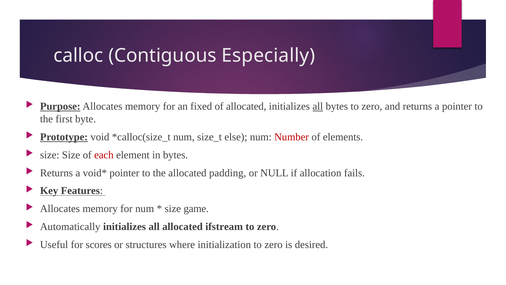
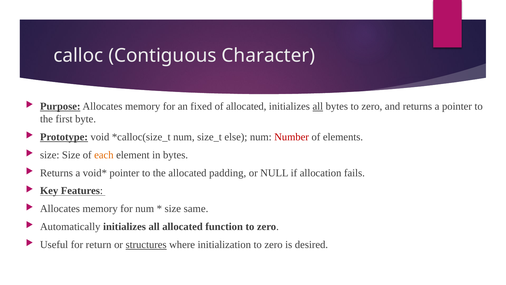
Especially: Especially -> Character
each colour: red -> orange
game: game -> same
ifstream: ifstream -> function
scores: scores -> return
structures underline: none -> present
